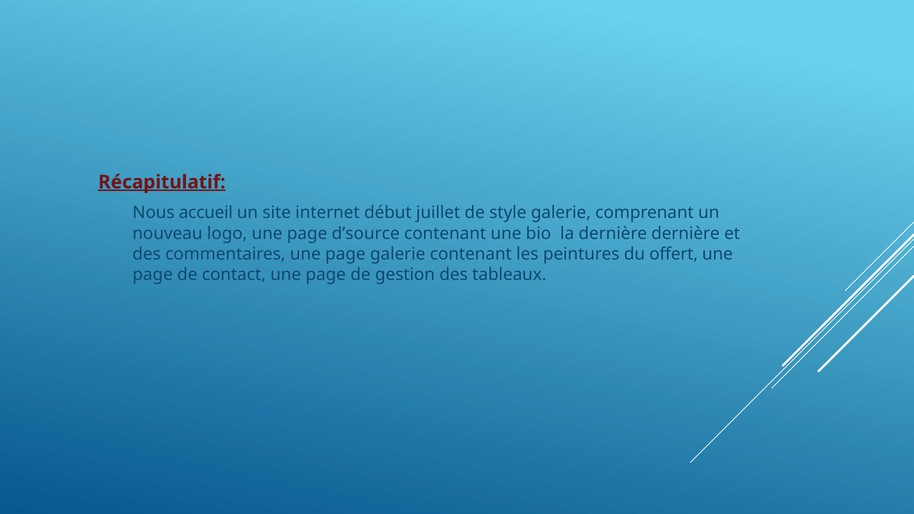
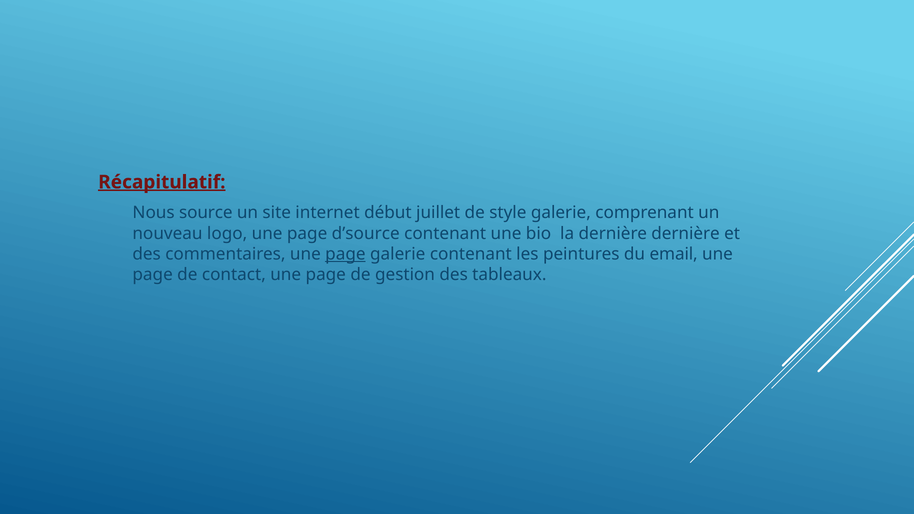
accueil: accueil -> source
page at (345, 254) underline: none -> present
offert: offert -> email
